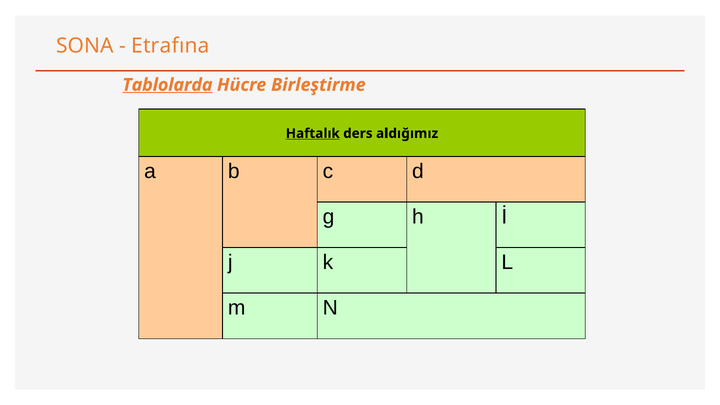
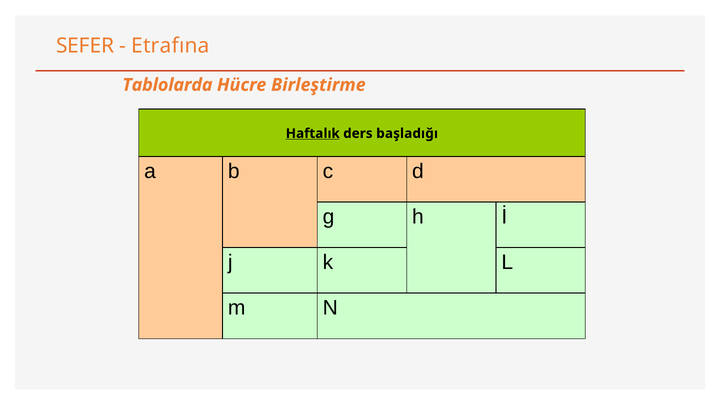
SONA: SONA -> SEFER
Tablolarda underline: present -> none
aldığımız: aldığımız -> başladığı
